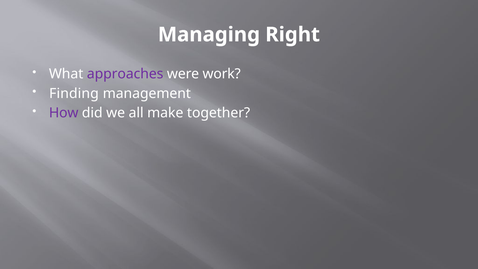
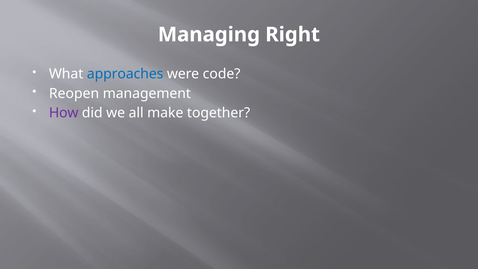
approaches colour: purple -> blue
work: work -> code
Finding: Finding -> Reopen
